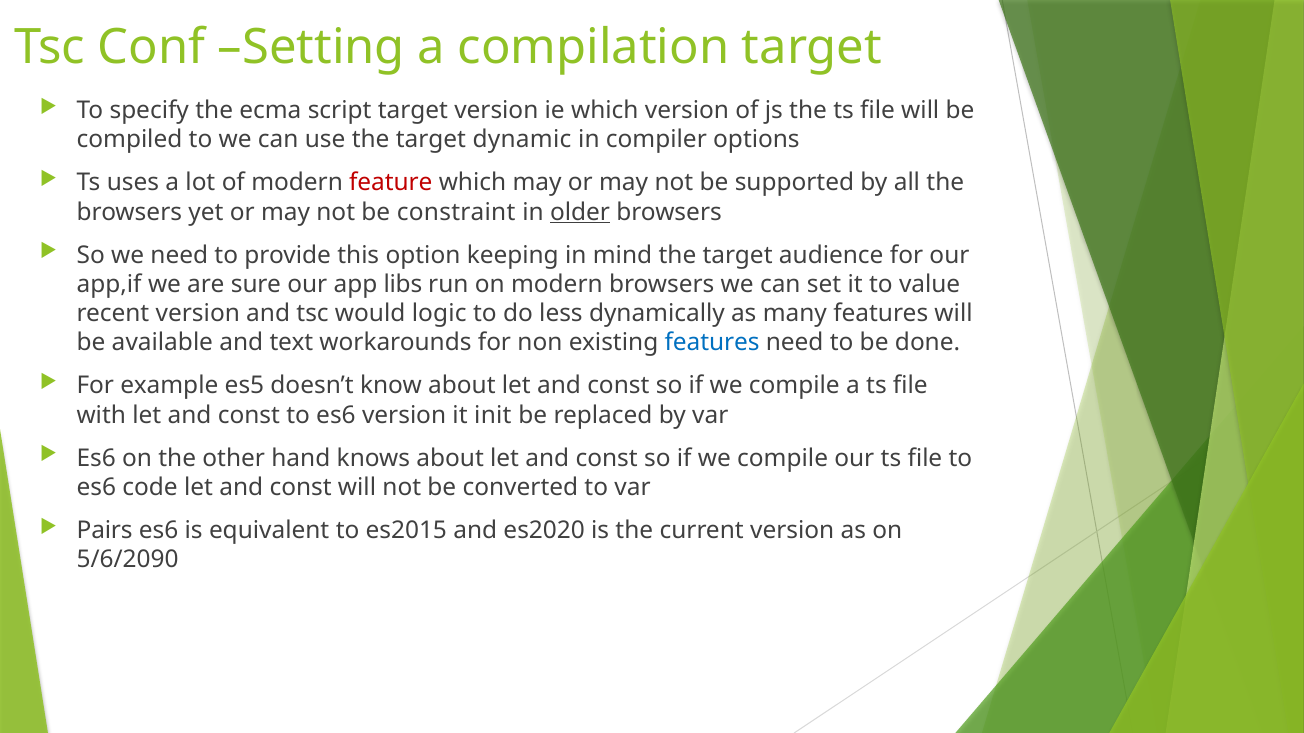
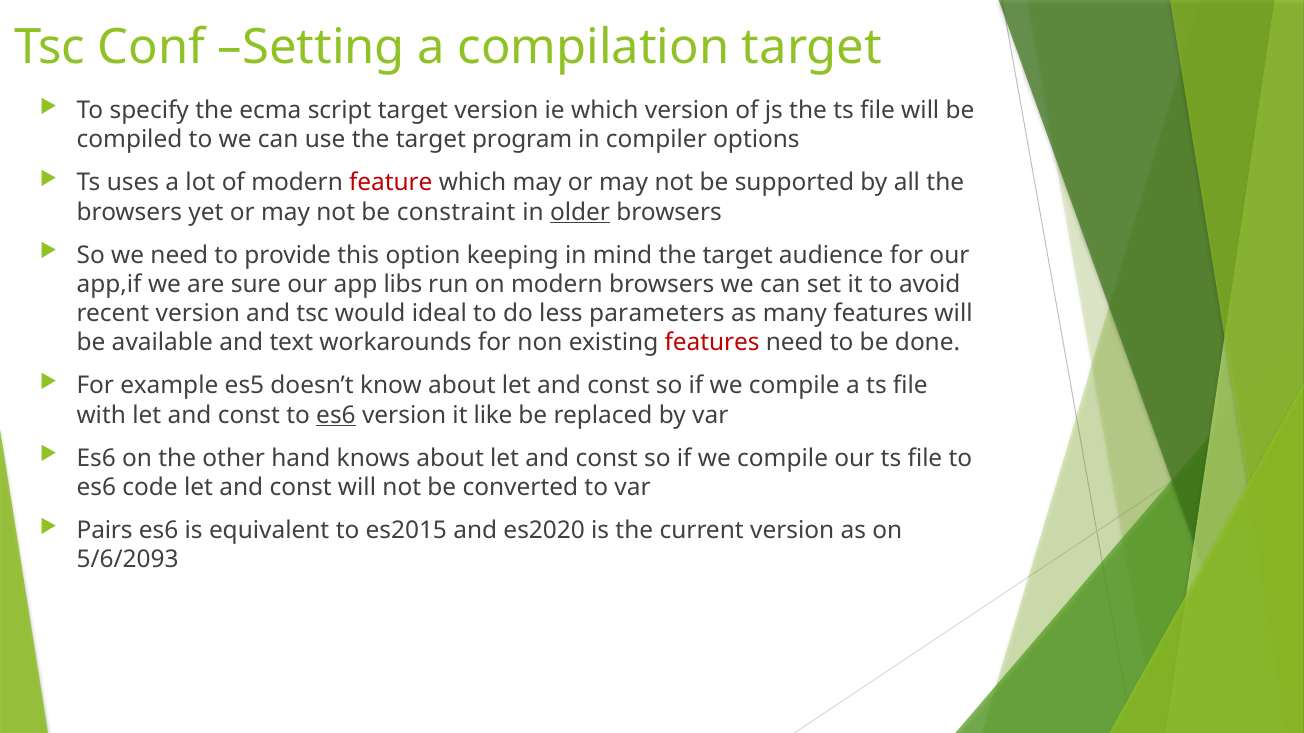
dynamic: dynamic -> program
value: value -> avoid
logic: logic -> ideal
dynamically: dynamically -> parameters
features at (712, 343) colour: blue -> red
es6 at (336, 415) underline: none -> present
init: init -> like
5/6/2090: 5/6/2090 -> 5/6/2093
